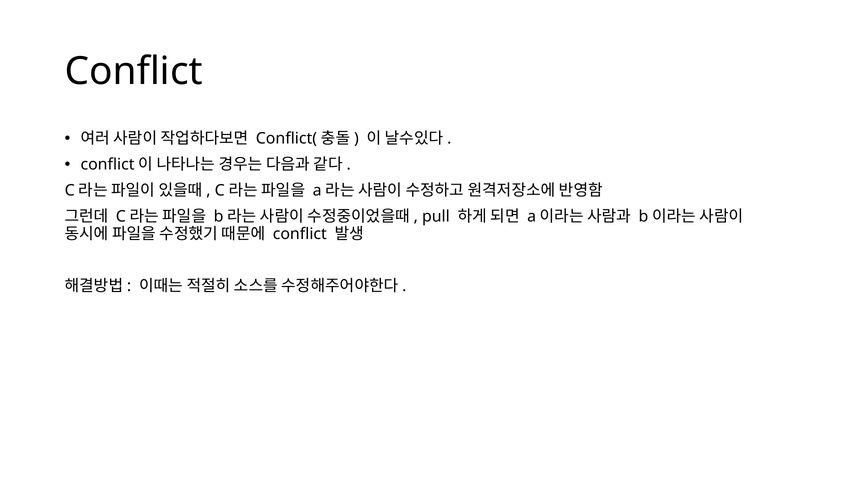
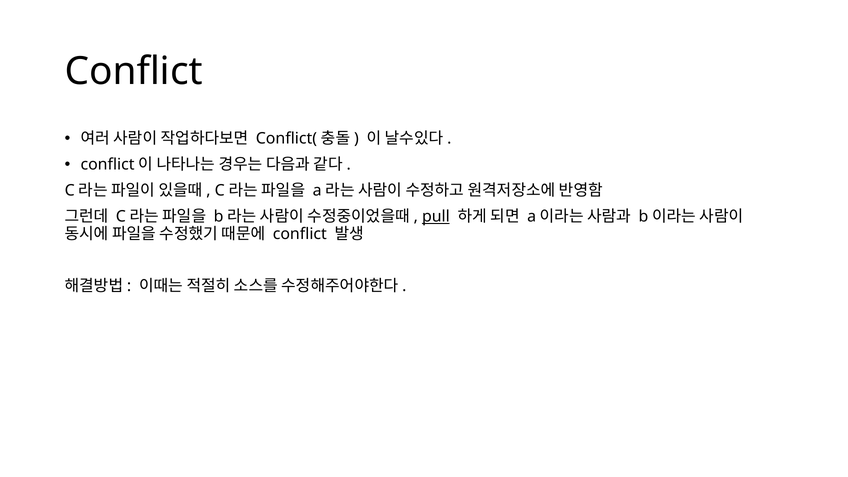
pull underline: none -> present
